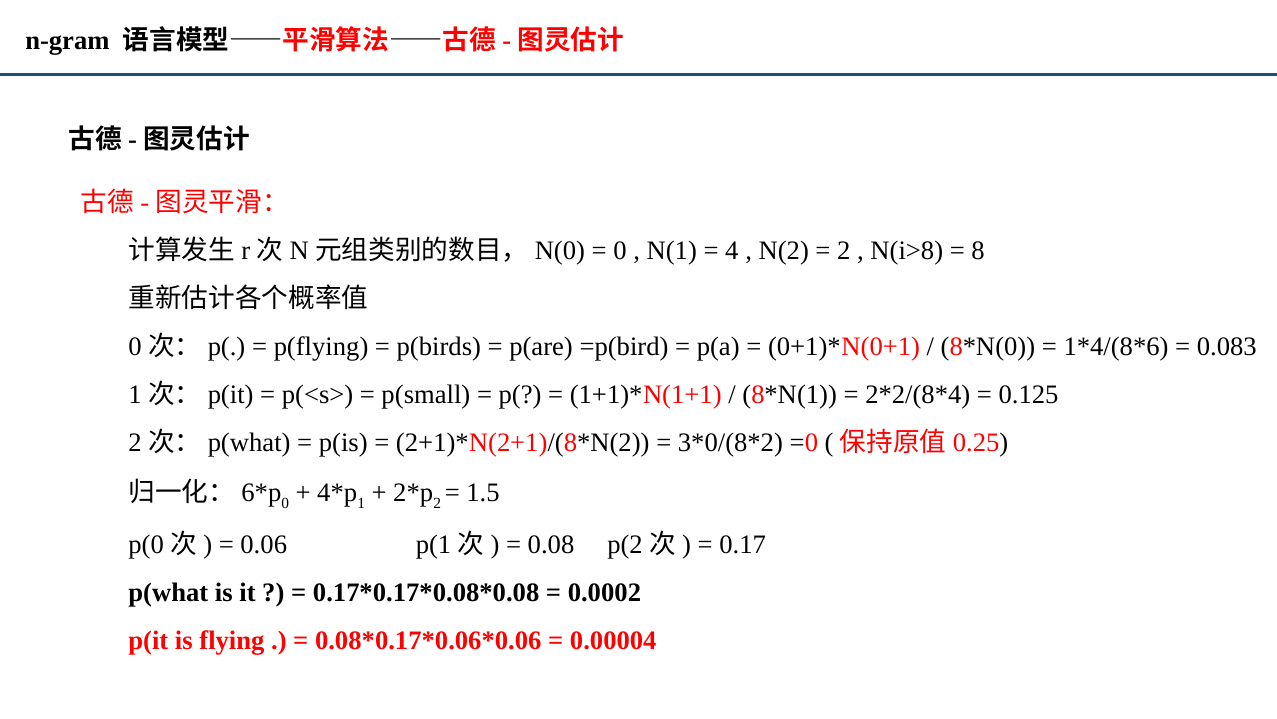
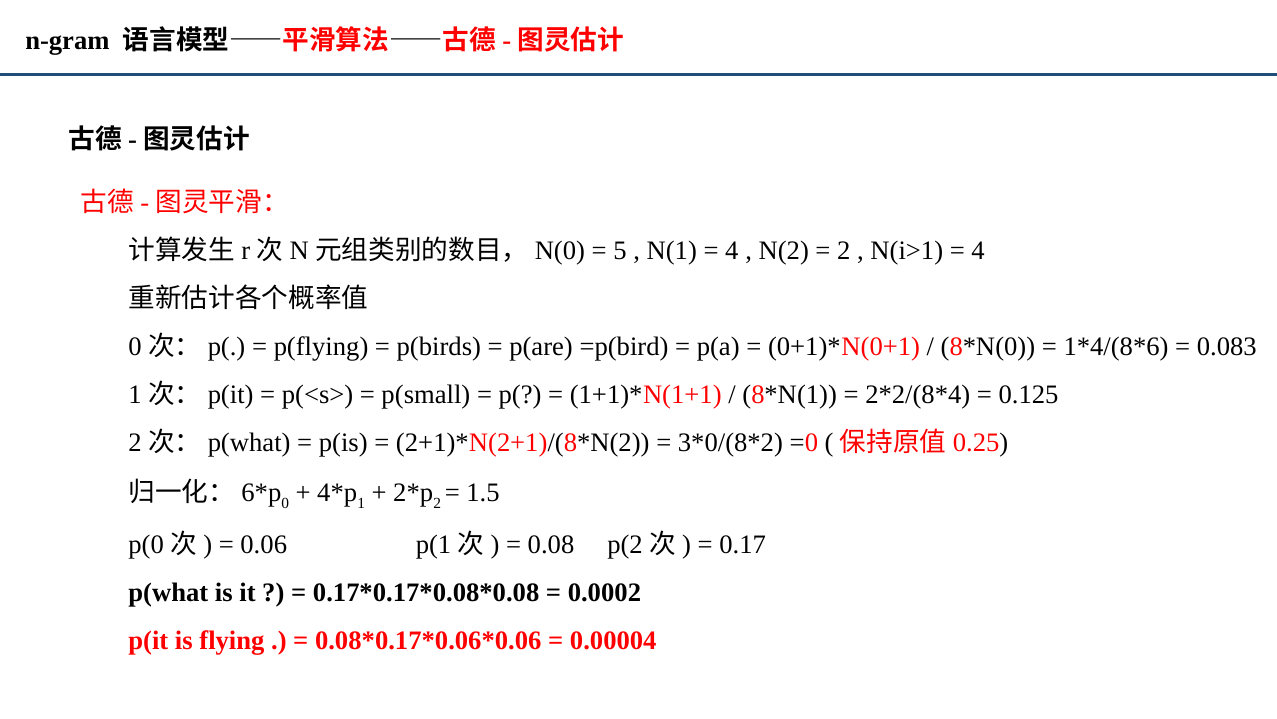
0 at (620, 250): 0 -> 5
N(i>8: N(i>8 -> N(i>1
8 at (978, 250): 8 -> 4
